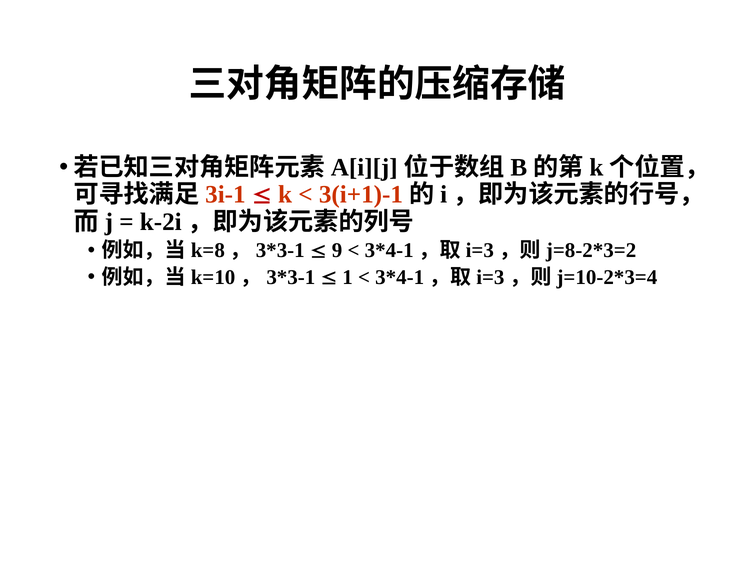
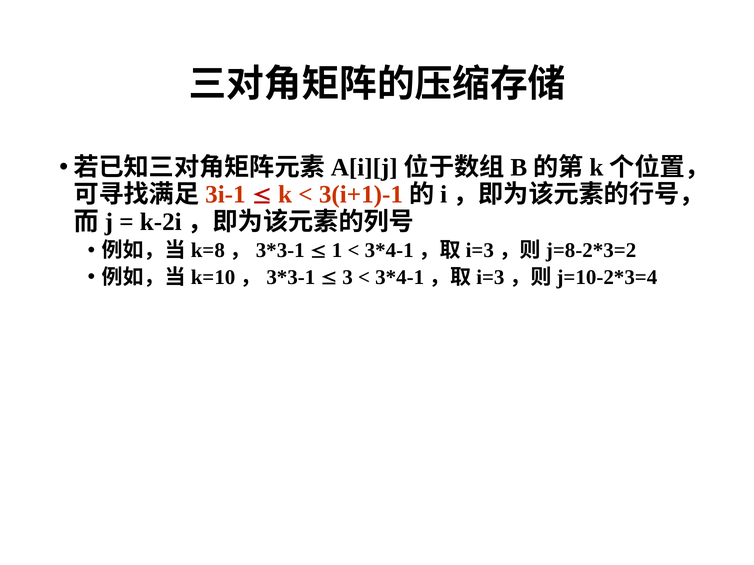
9: 9 -> 1
1: 1 -> 3
